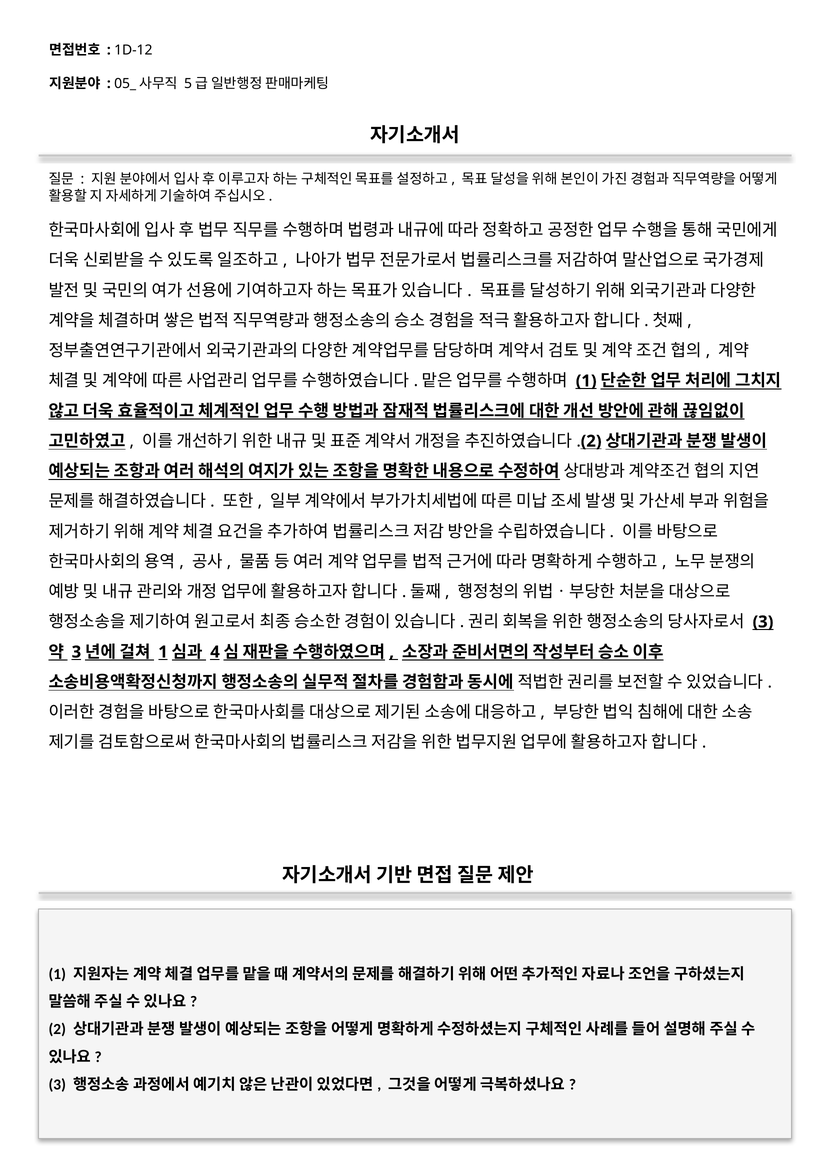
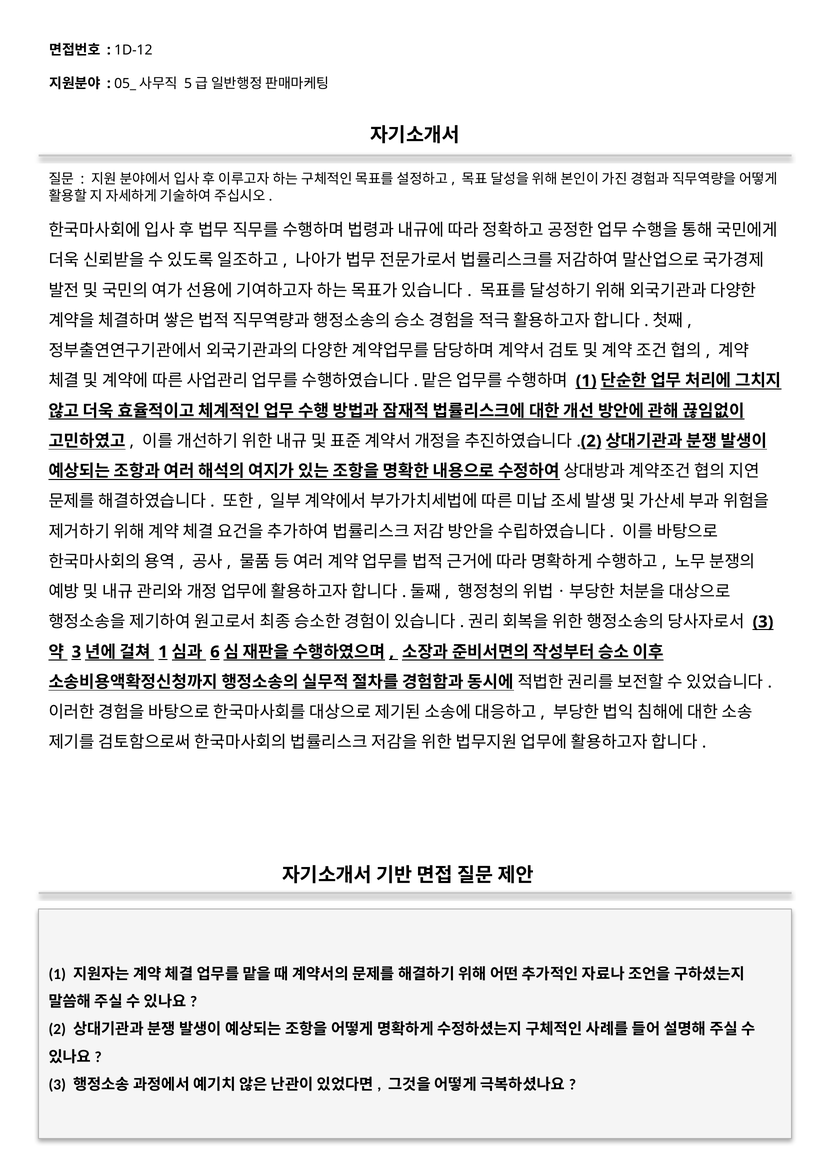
4: 4 -> 6
